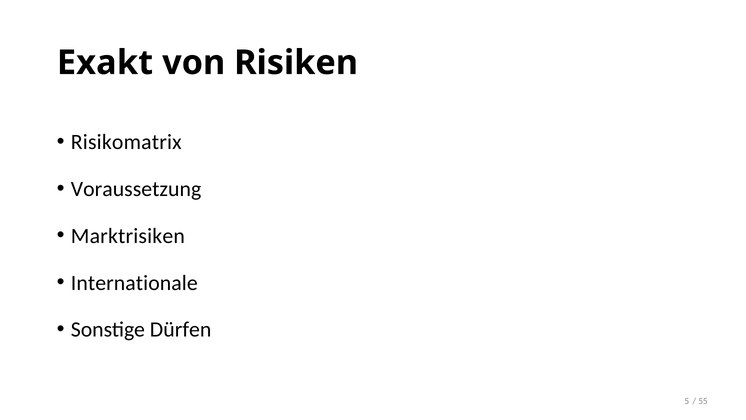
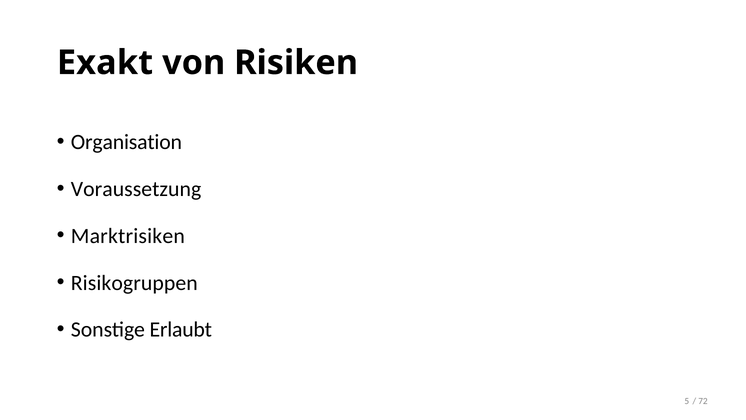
Risikomatrix: Risikomatrix -> Organisation
Internationale: Internationale -> Risikogruppen
Dürfen: Dürfen -> Erlaubt
55: 55 -> 72
